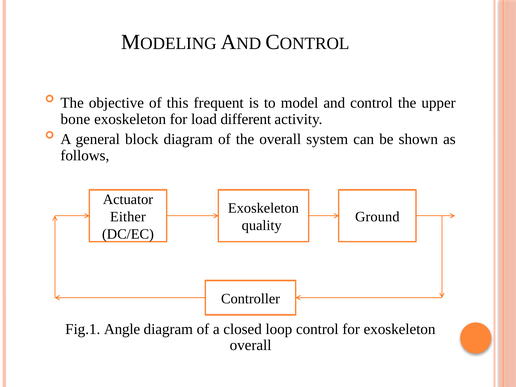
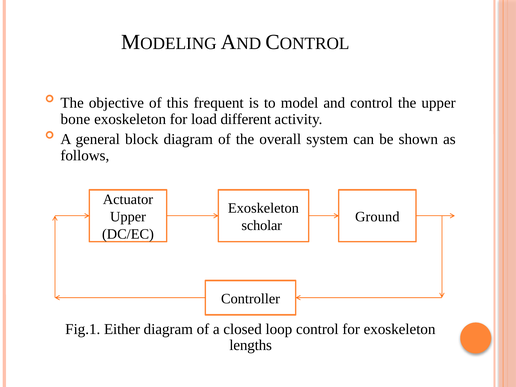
Either at (128, 217): Either -> Upper
quality: quality -> scholar
Angle: Angle -> Either
overall at (251, 345): overall -> lengths
